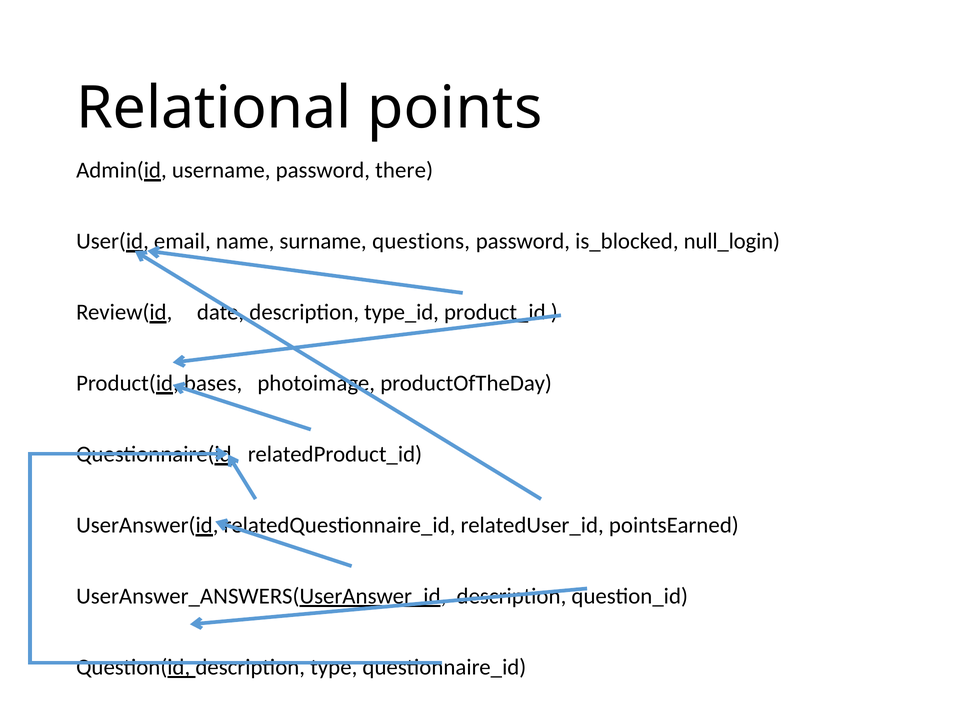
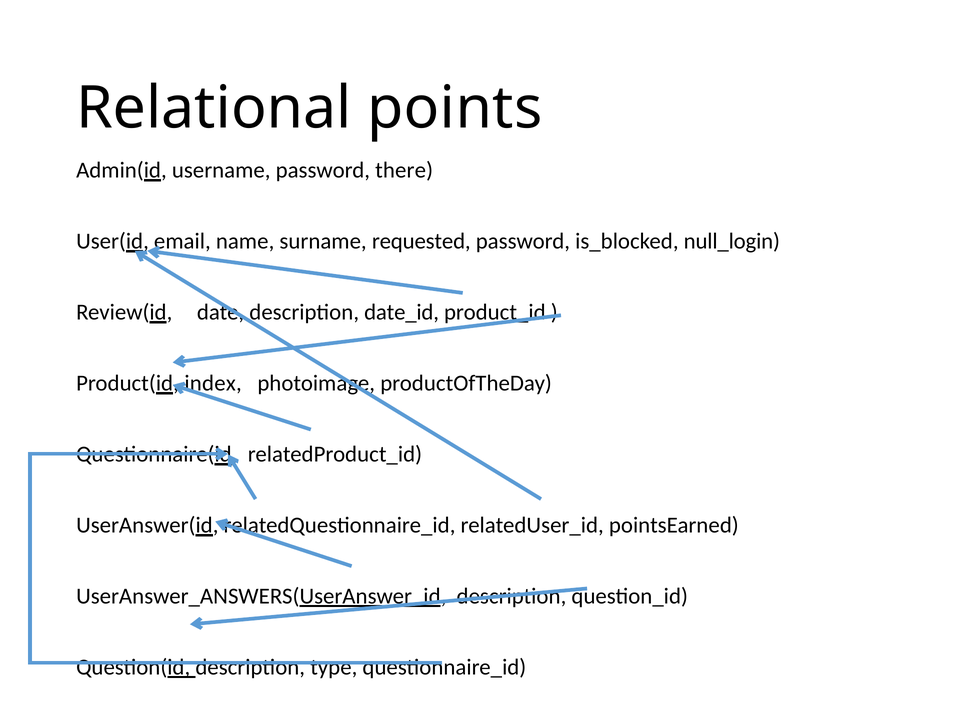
questions: questions -> requested
type_id: type_id -> date_id
bases: bases -> index
